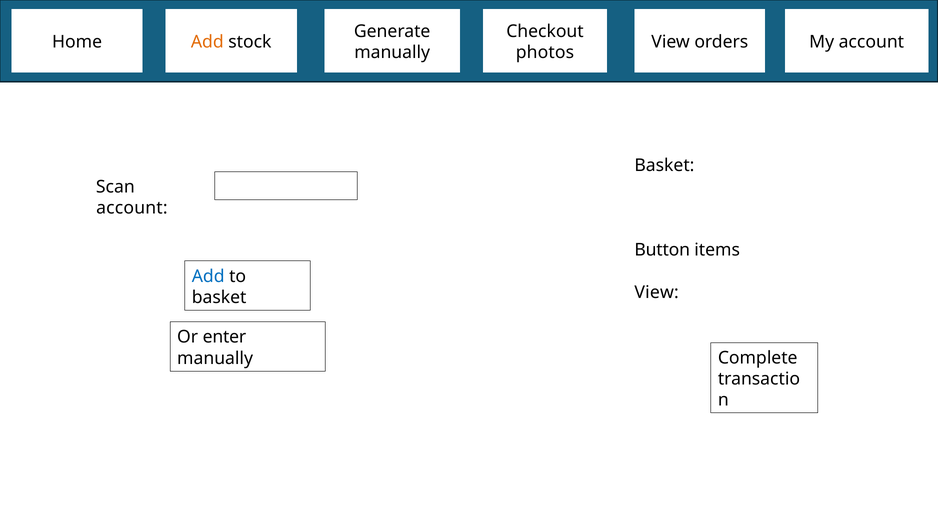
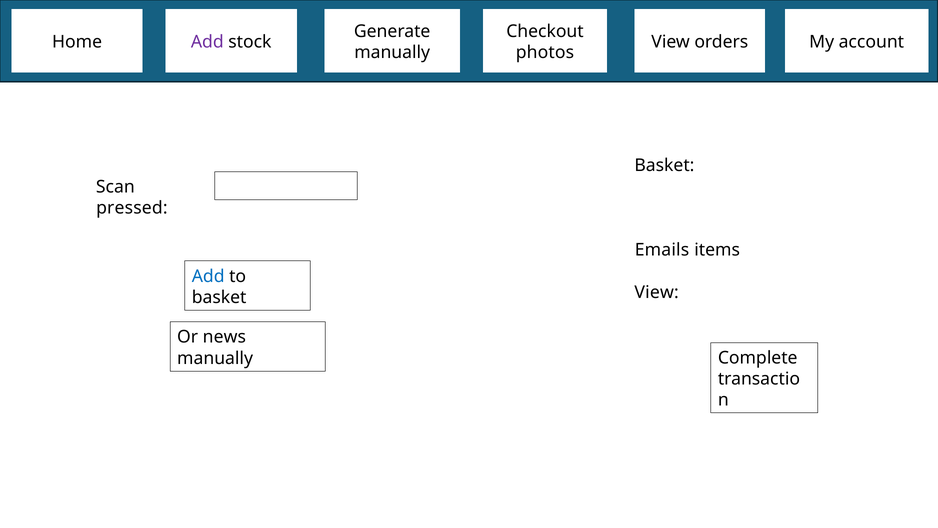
Add at (207, 42) colour: orange -> purple
account at (132, 208): account -> pressed
Button: Button -> Emails
enter: enter -> news
